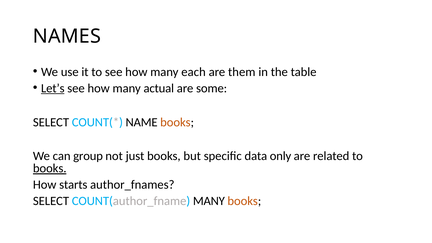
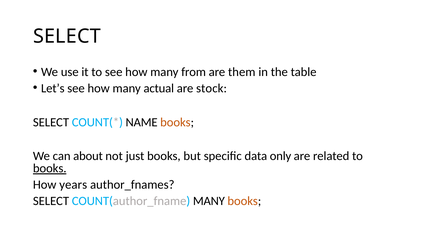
NAMES at (67, 36): NAMES -> SELECT
each: each -> from
Let’s underline: present -> none
some: some -> stock
group: group -> about
starts: starts -> years
